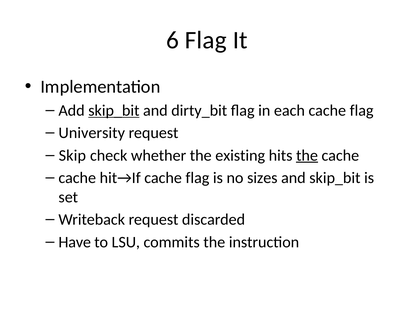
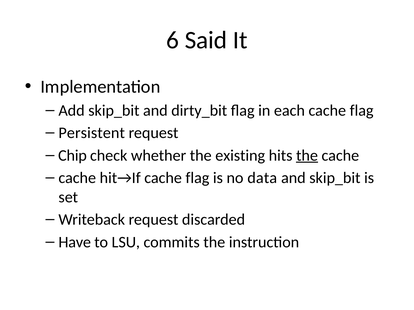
6 Flag: Flag -> Said
skip_bit at (114, 111) underline: present -> none
University: University -> Persistent
Skip: Skip -> Chip
sizes: sizes -> data
